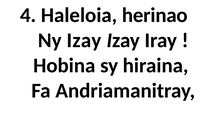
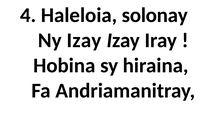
herinao: herinao -> solonay
